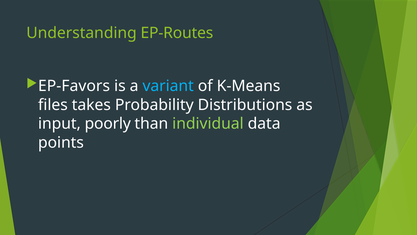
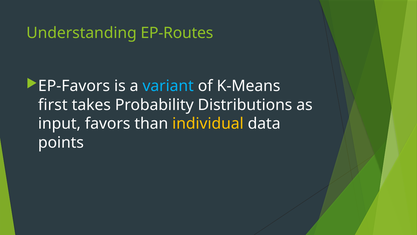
files: files -> first
poorly: poorly -> favors
individual colour: light green -> yellow
